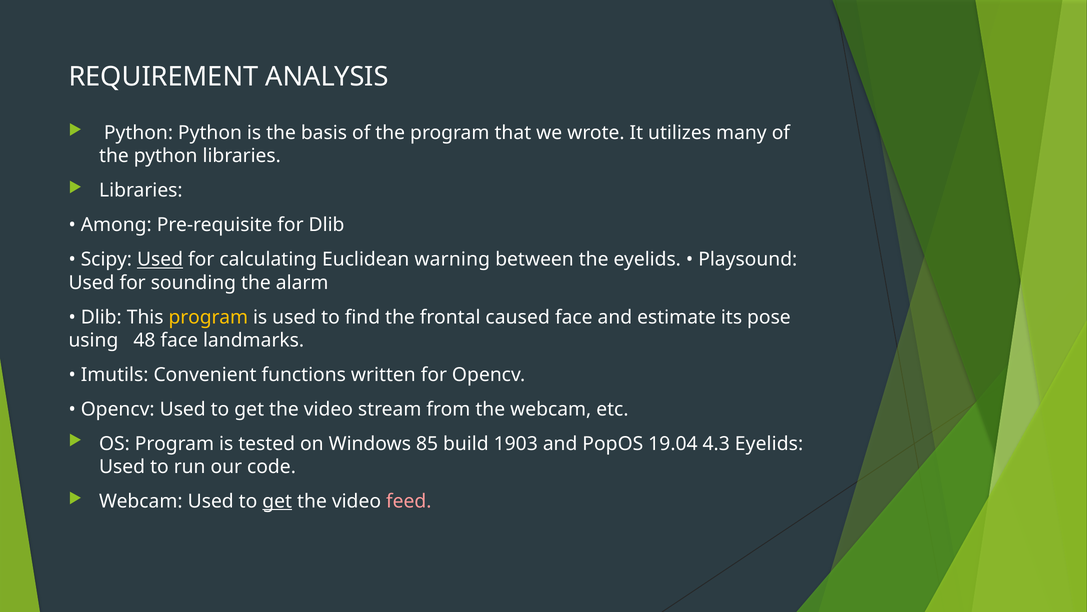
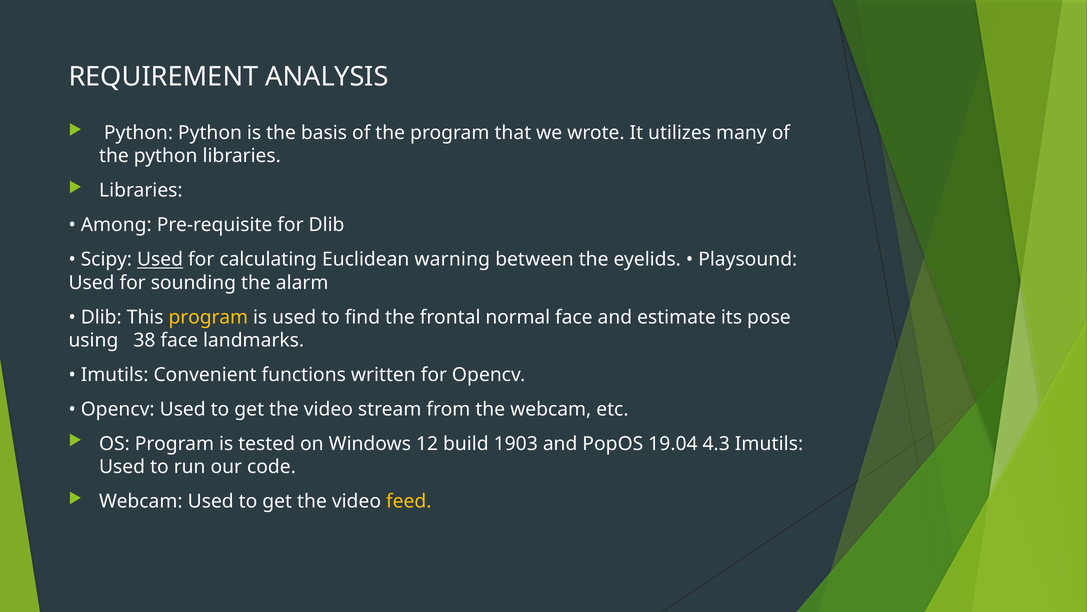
caused: caused -> normal
48: 48 -> 38
85: 85 -> 12
4.3 Eyelids: Eyelids -> Imutils
get at (277, 501) underline: present -> none
feed colour: pink -> yellow
